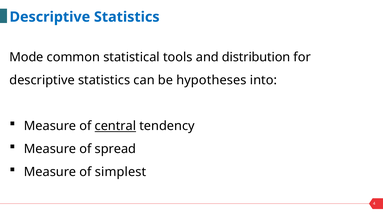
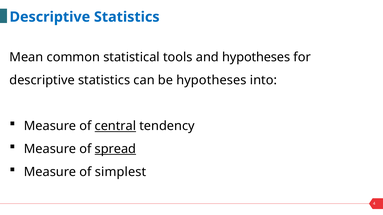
Mode: Mode -> Mean
and distribution: distribution -> hypotheses
spread underline: none -> present
